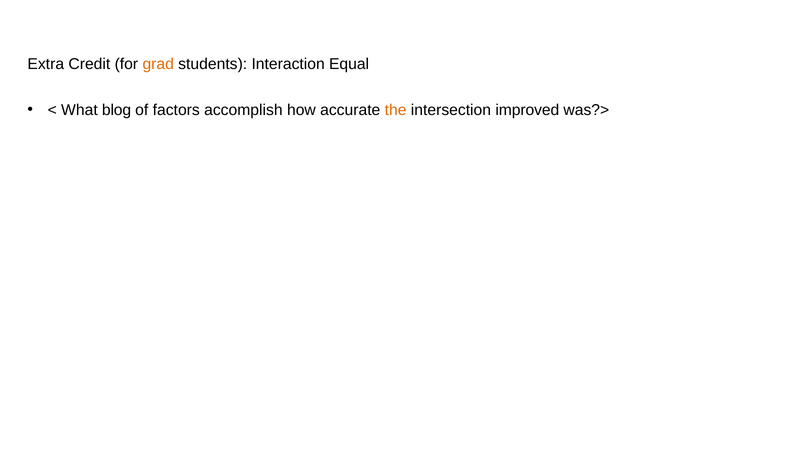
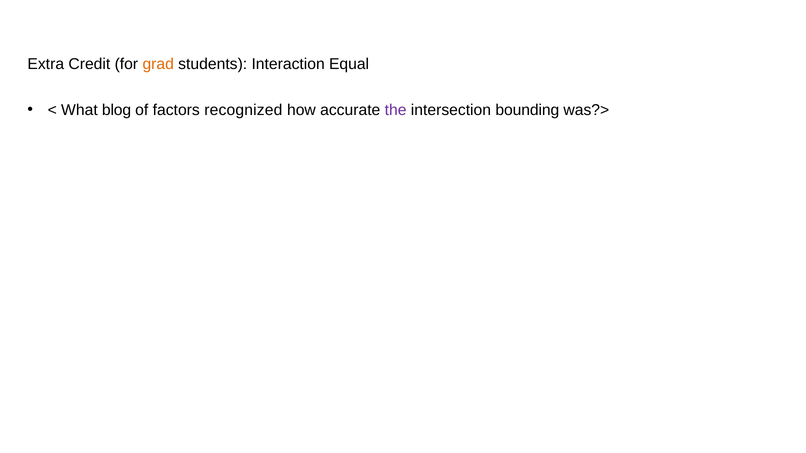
accomplish: accomplish -> recognized
the colour: orange -> purple
improved: improved -> bounding
